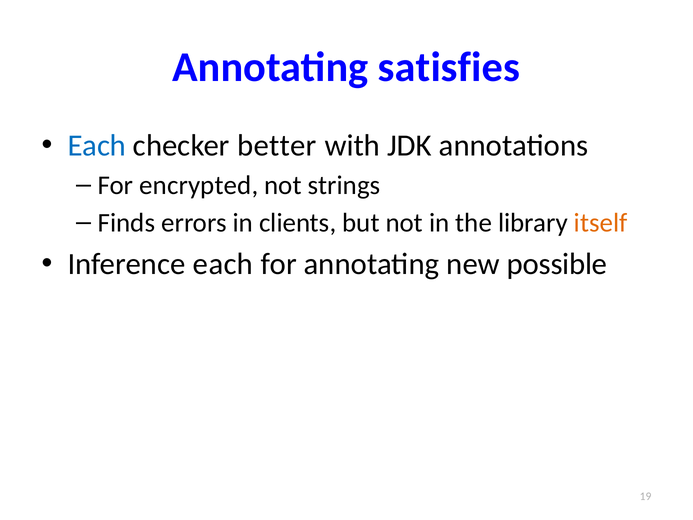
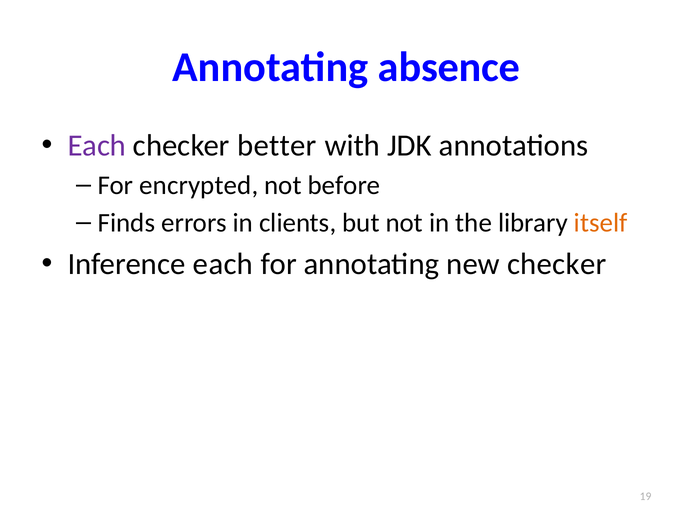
satisfies: satisfies -> absence
Each at (97, 145) colour: blue -> purple
strings: strings -> before
new possible: possible -> checker
